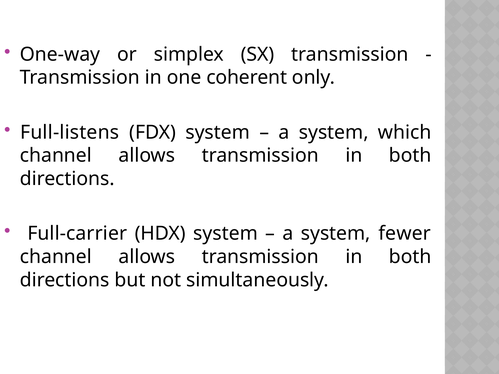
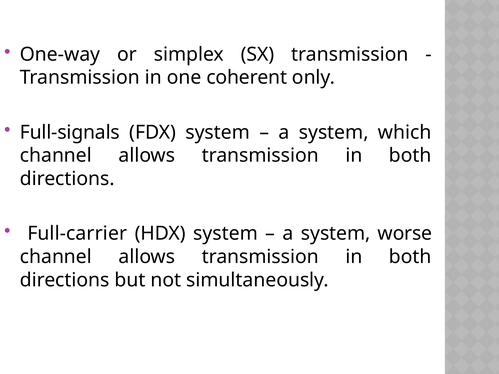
Full-listens: Full-listens -> Full-signals
fewer: fewer -> worse
